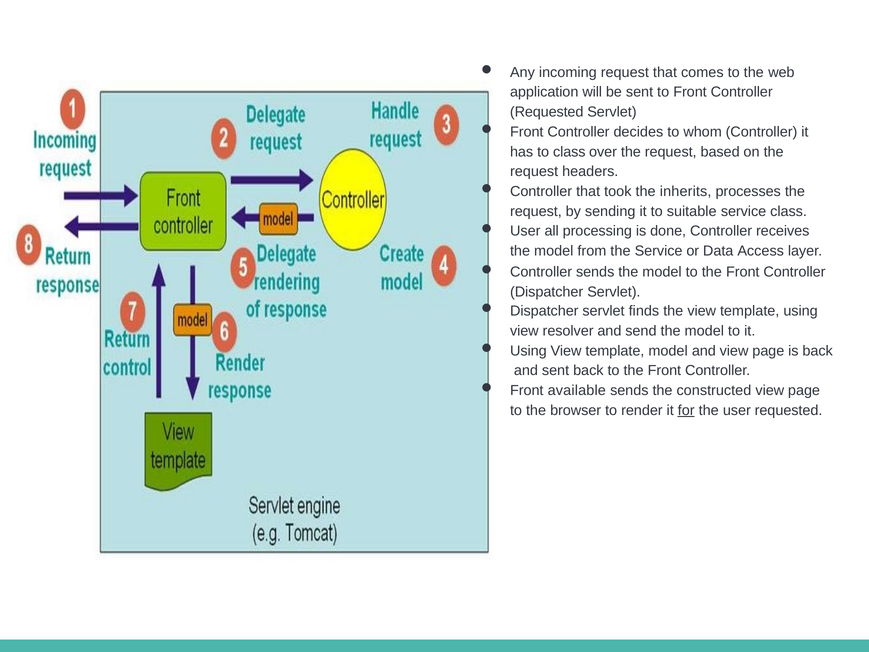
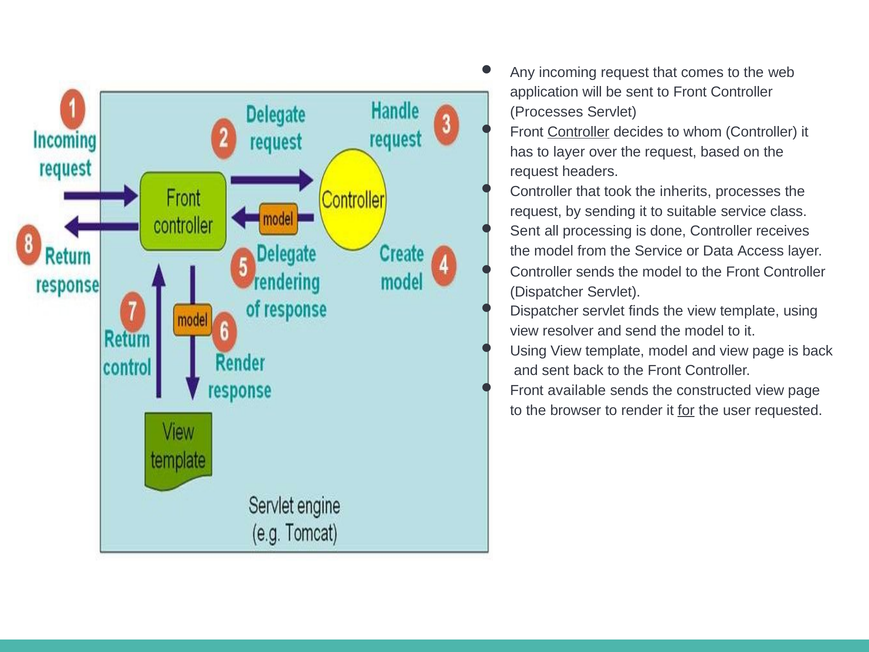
Requested at (547, 112): Requested -> Processes
Controller at (578, 132) underline: none -> present
to class: class -> layer
User at (525, 231): User -> Sent
